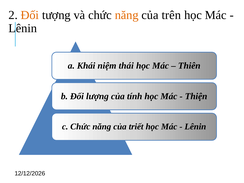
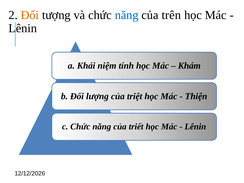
năng at (127, 15) colour: orange -> blue
thái: thái -> tính
Thiên: Thiên -> Khám
tính: tính -> triệt
